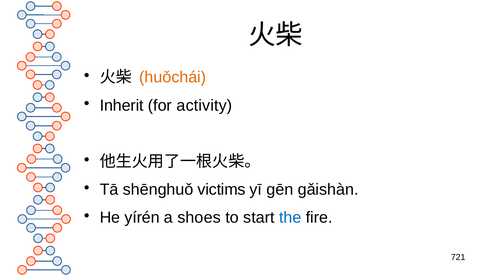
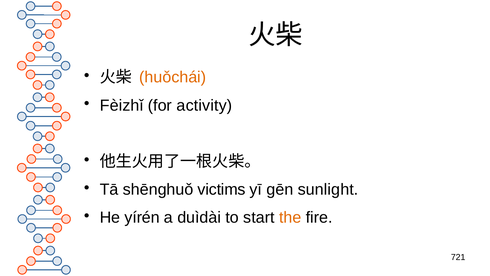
Inherit: Inherit -> Fèizhǐ
gǎishàn: gǎishàn -> sunlight
shoes: shoes -> duìdài
the colour: blue -> orange
